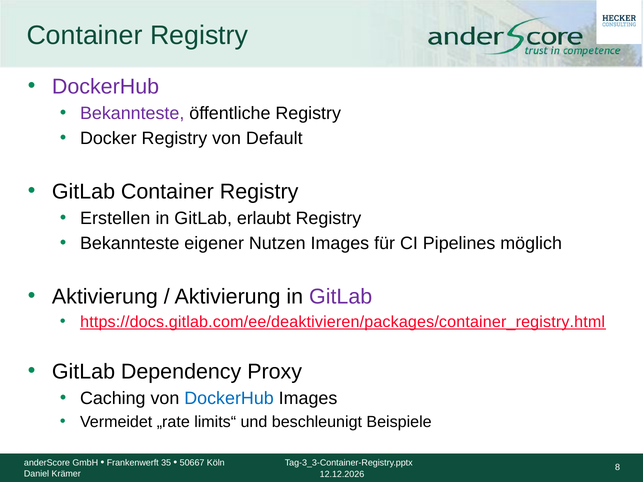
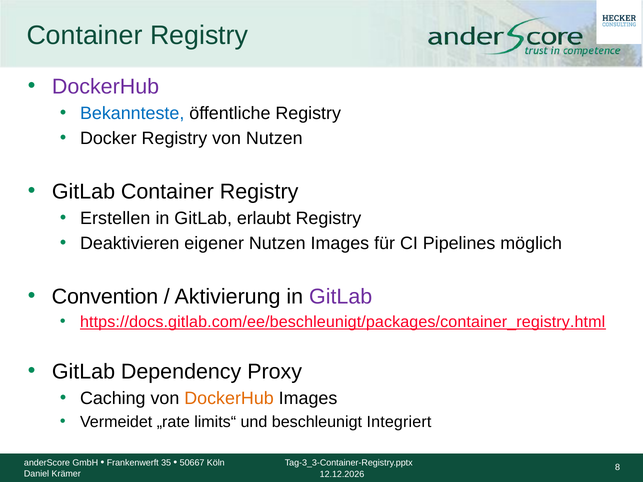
Bekannteste at (132, 113) colour: purple -> blue
von Default: Default -> Nutzen
Bekannteste at (130, 244): Bekannteste -> Deaktivieren
Aktivierung at (105, 297): Aktivierung -> Convention
https://docs.gitlab.com/ee/deaktivieren/packages/container_registry.html: https://docs.gitlab.com/ee/deaktivieren/packages/container_registry.html -> https://docs.gitlab.com/ee/beschleunigt/packages/container_registry.html
DockerHub at (229, 399) colour: blue -> orange
Beispiele: Beispiele -> Integriert
